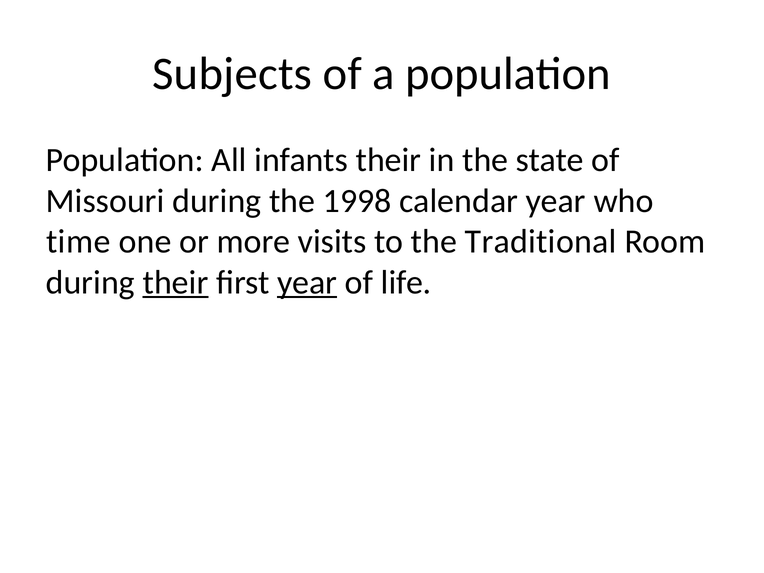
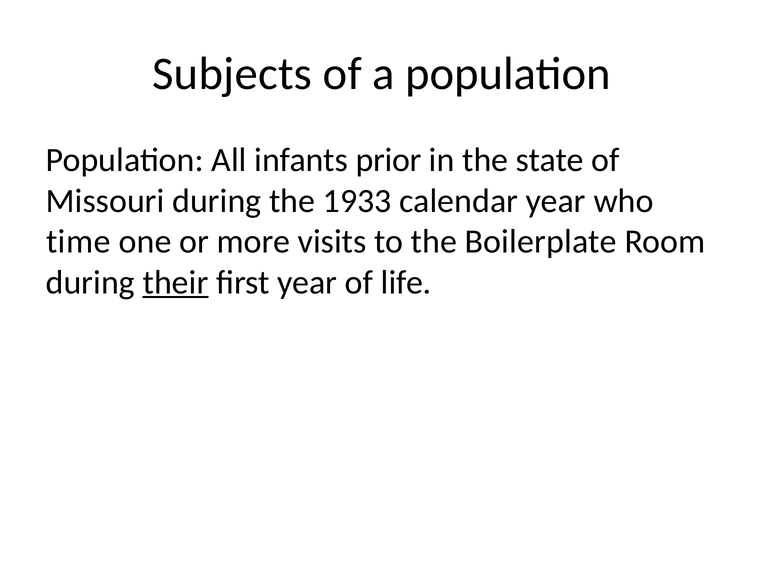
infants their: their -> prior
1998: 1998 -> 1933
Traditional: Traditional -> Boilerplate
year at (307, 283) underline: present -> none
